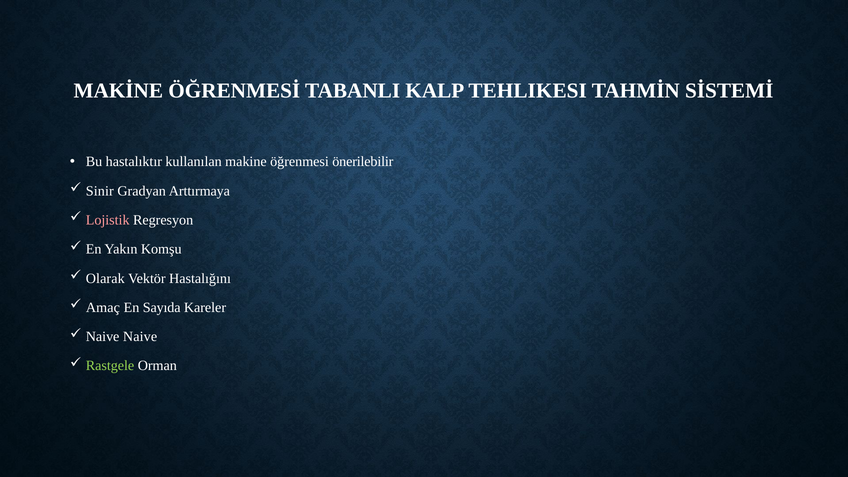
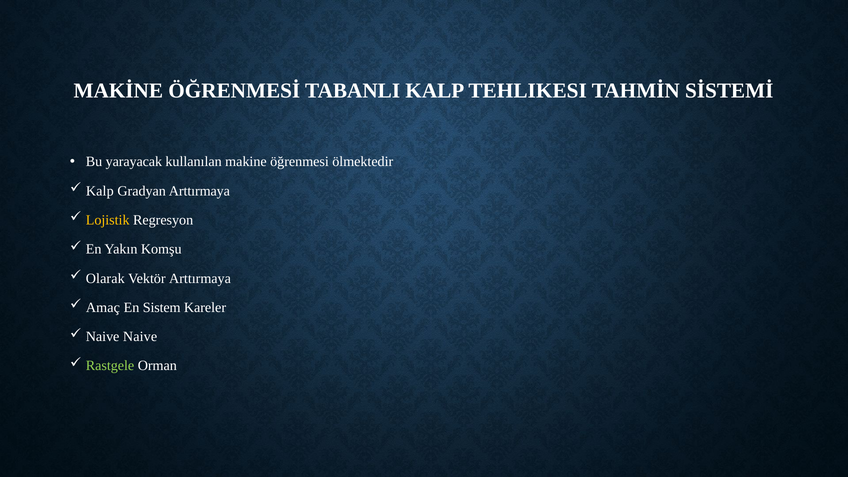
hastalıktır: hastalıktır -> yarayacak
önerilebilir: önerilebilir -> ölmektedir
Sinir at (100, 191): Sinir -> Kalp
Lojistik colour: pink -> yellow
Vektör Hastalığını: Hastalığını -> Arttırmaya
Sayıda: Sayıda -> Sistem
